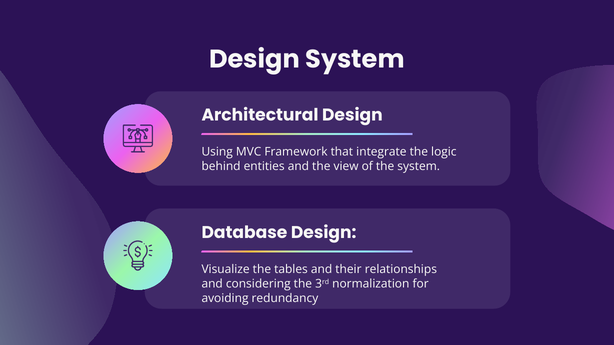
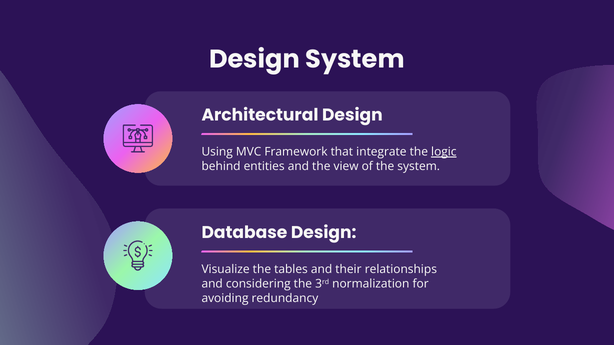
logic underline: none -> present
